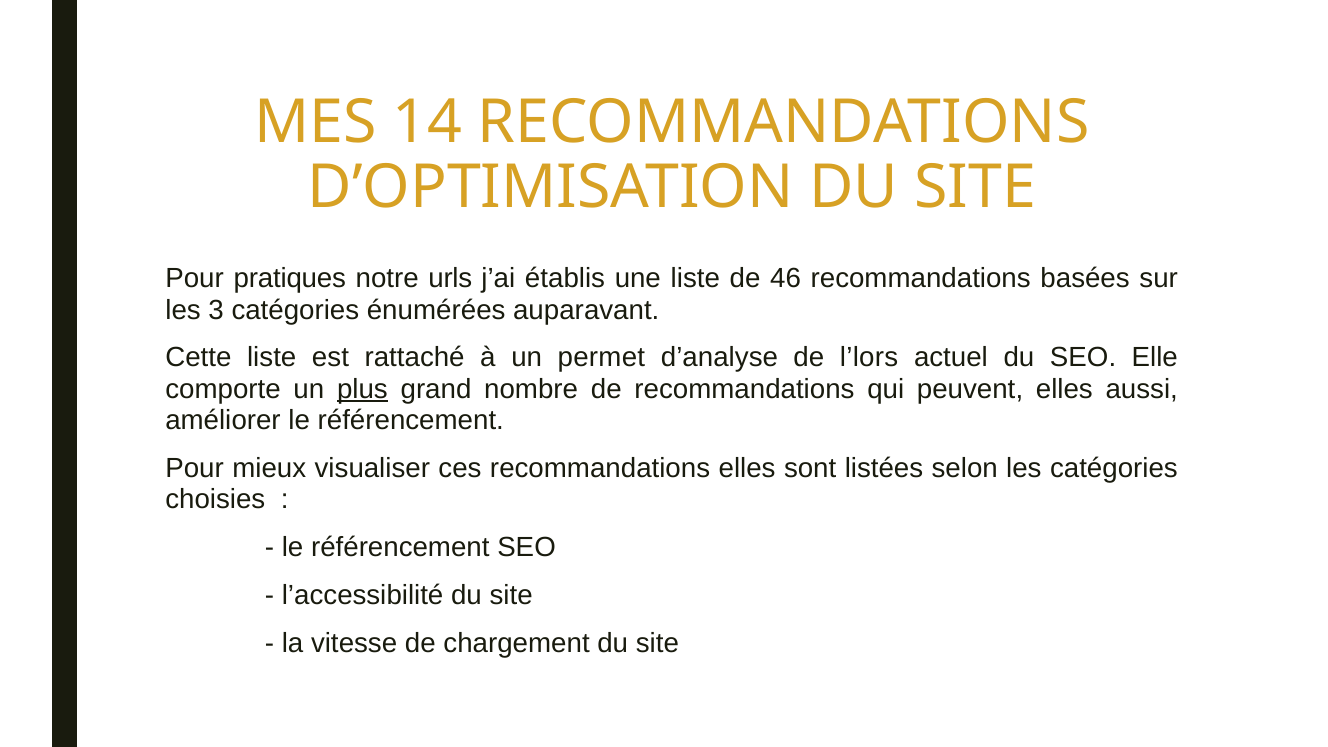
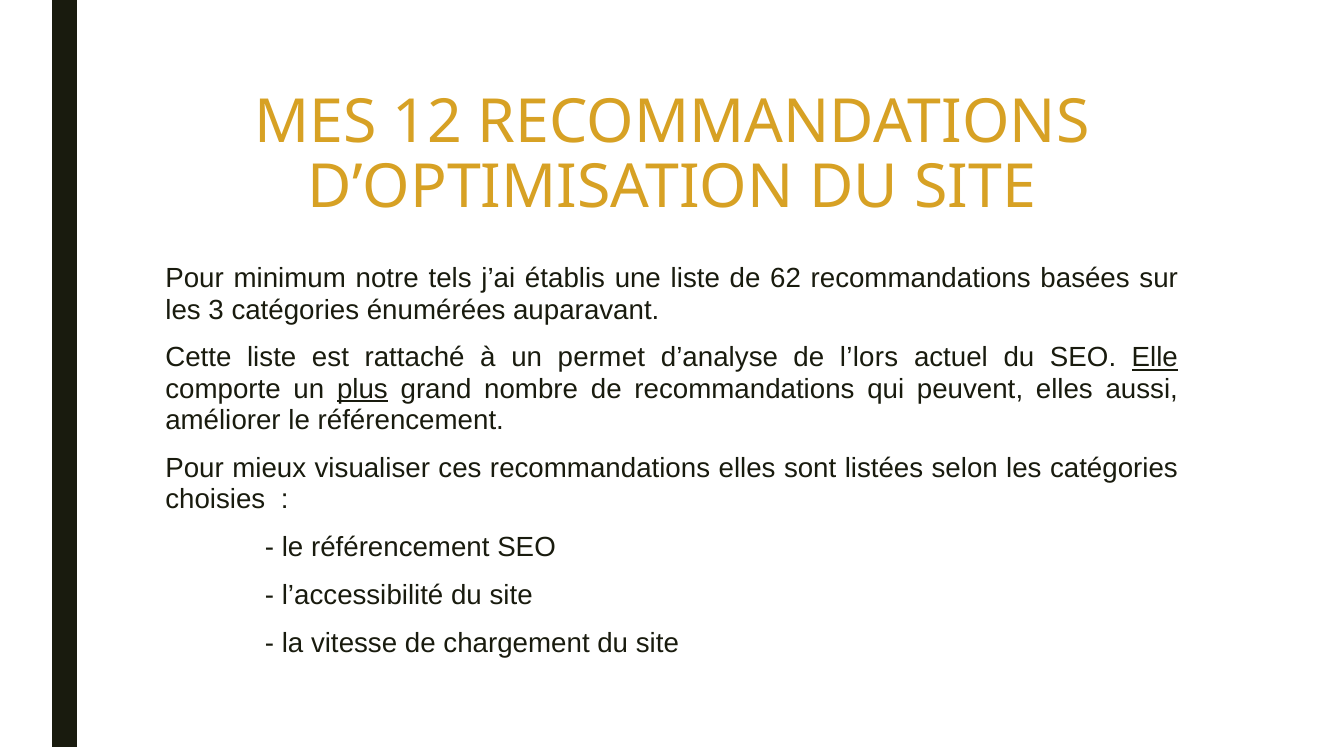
14: 14 -> 12
pratiques: pratiques -> minimum
urls: urls -> tels
46: 46 -> 62
Elle underline: none -> present
